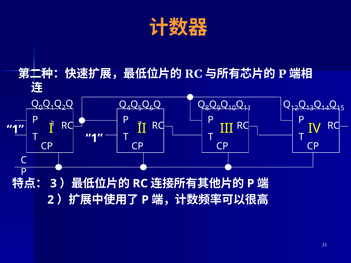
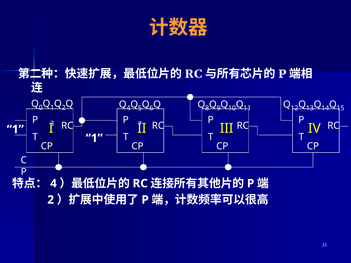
3 at (53, 184): 3 -> 4
